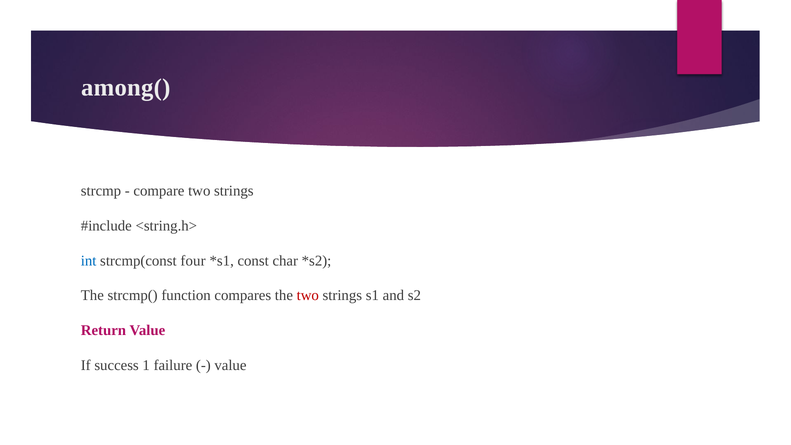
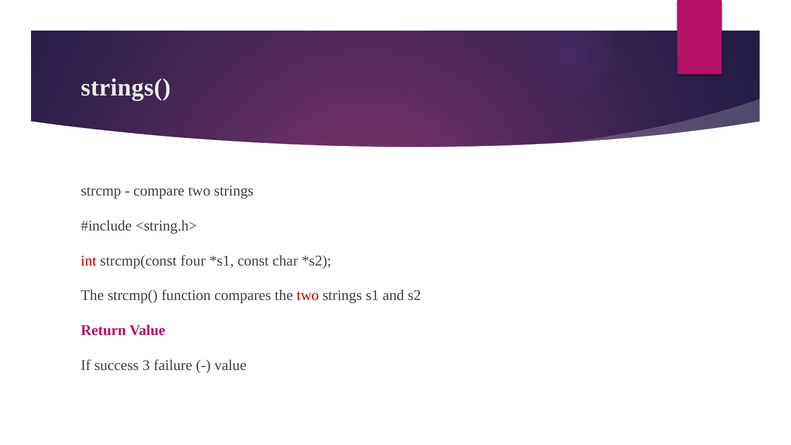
among(: among( -> strings(
int colour: blue -> red
1: 1 -> 3
